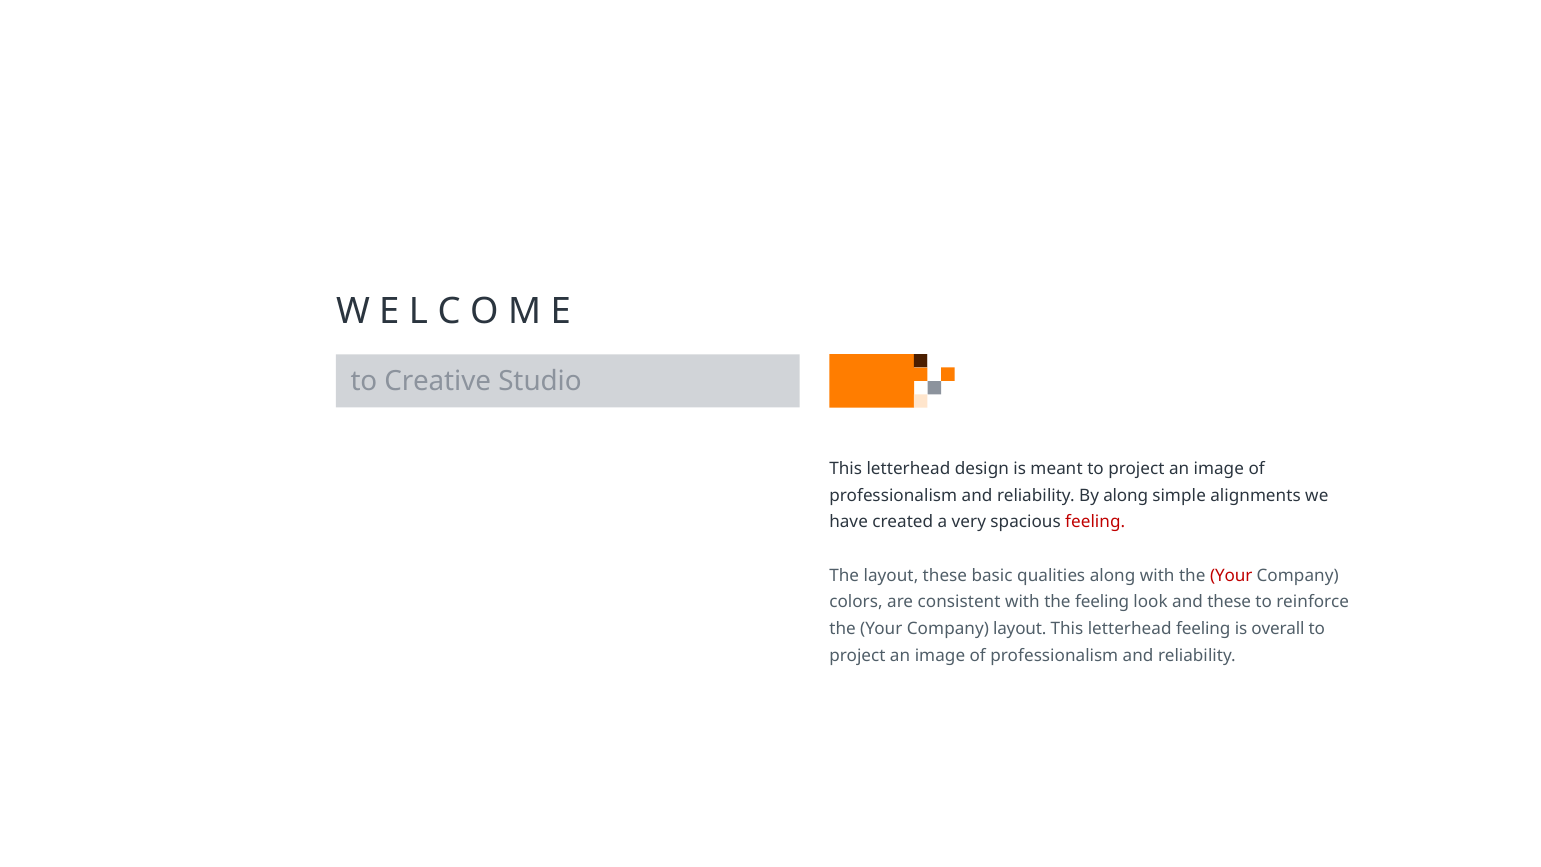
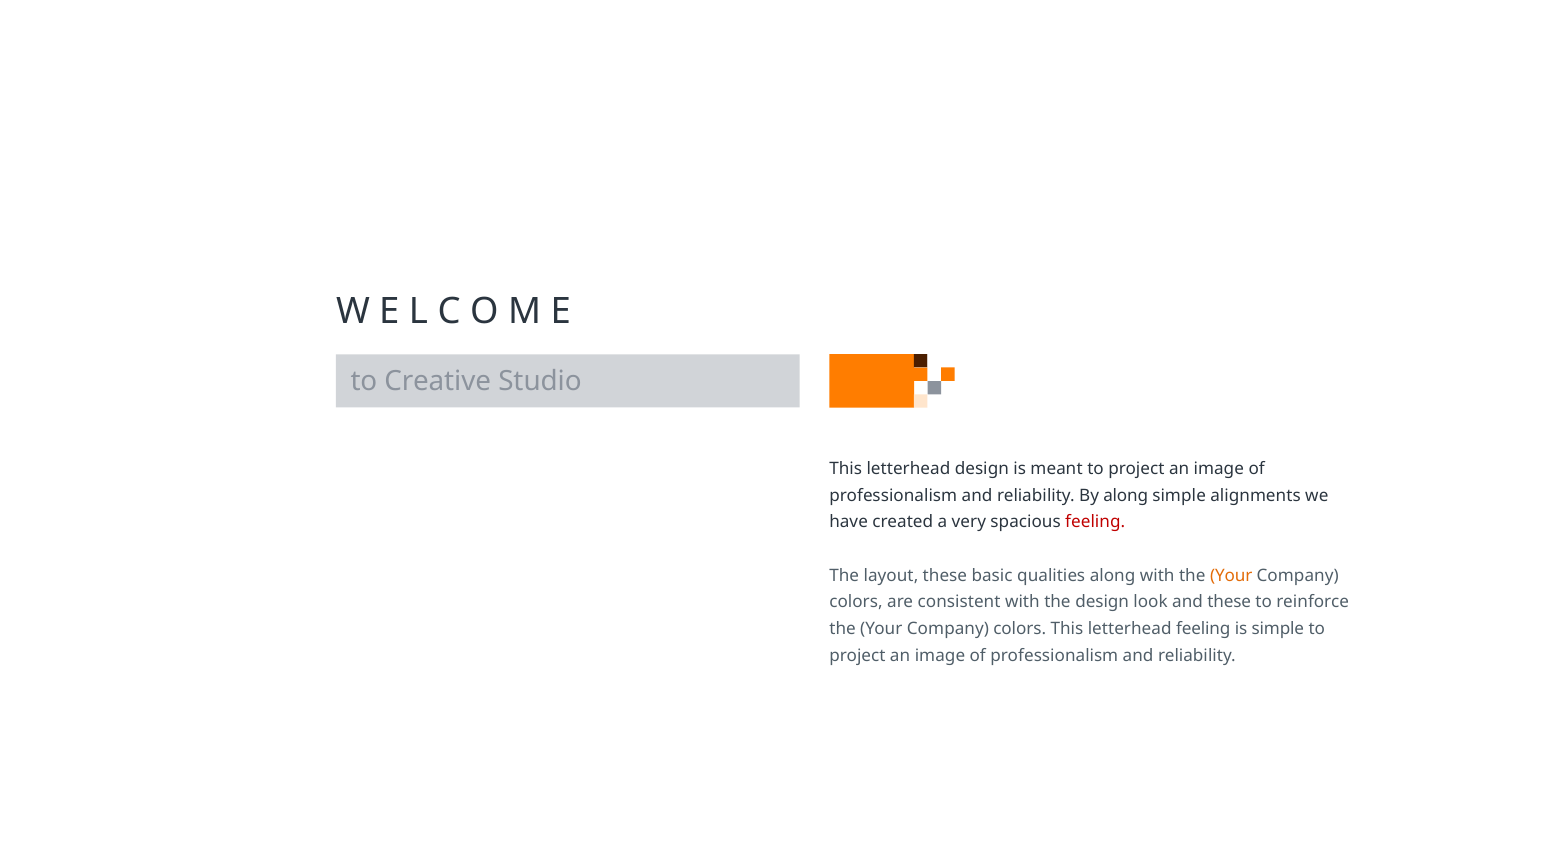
Your at (1231, 575) colour: red -> orange
the feeling: feeling -> design
layout at (1020, 629): layout -> colors
is overall: overall -> simple
